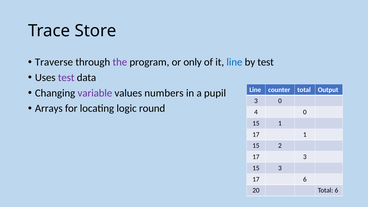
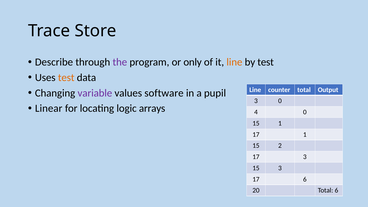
Traverse: Traverse -> Describe
line at (234, 62) colour: blue -> orange
test at (66, 78) colour: purple -> orange
numbers: numbers -> software
Arrays: Arrays -> Linear
round: round -> arrays
